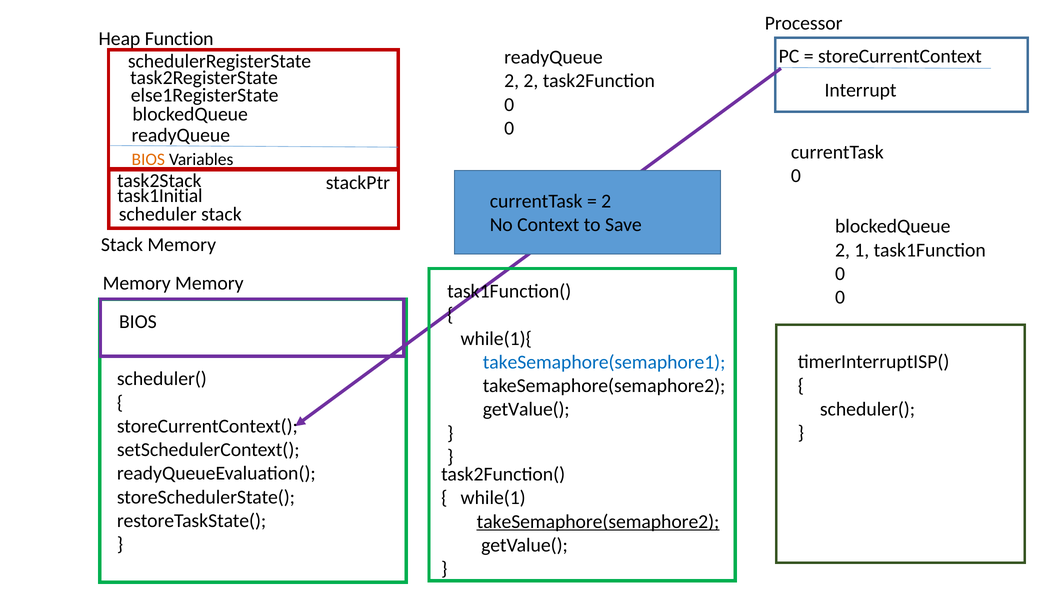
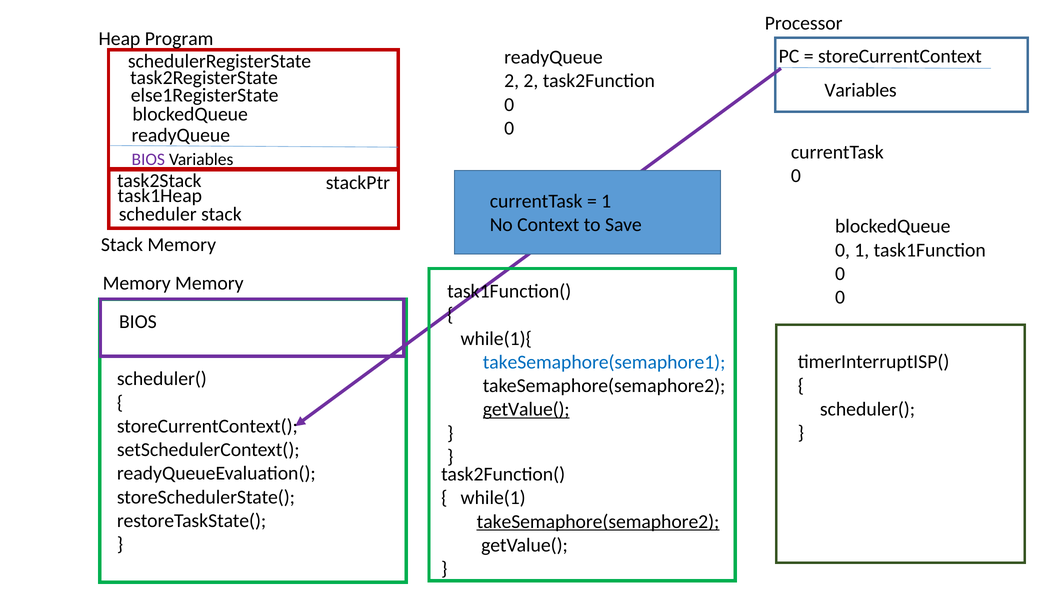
Function: Function -> Program
Interrupt at (861, 90): Interrupt -> Variables
BIOS at (148, 160) colour: orange -> purple
task1Initial: task1Initial -> task1Heap
2 at (606, 201): 2 -> 1
2 at (843, 250): 2 -> 0
getValue( at (526, 410) underline: none -> present
